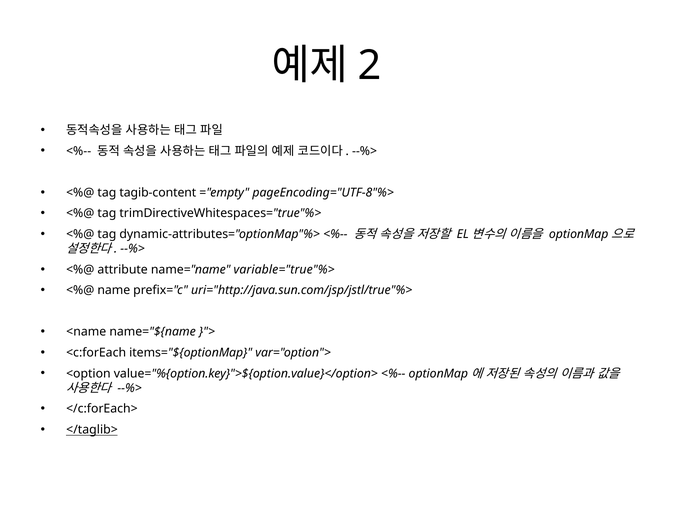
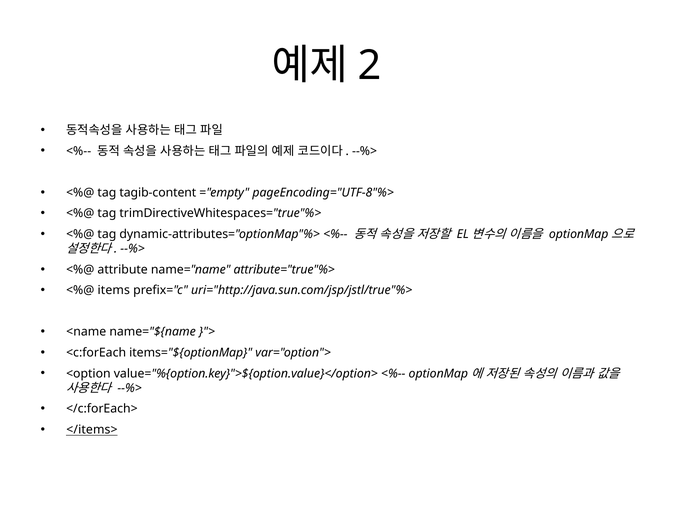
variable="true"%>: variable="true"%> -> attribute="true"%>
name: name -> items
</taglib>: </taglib> -> </items>
